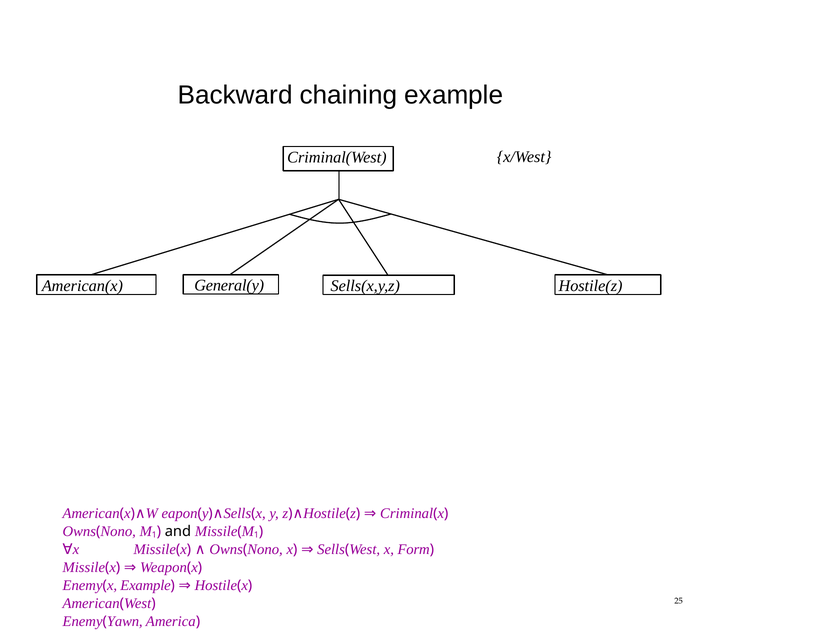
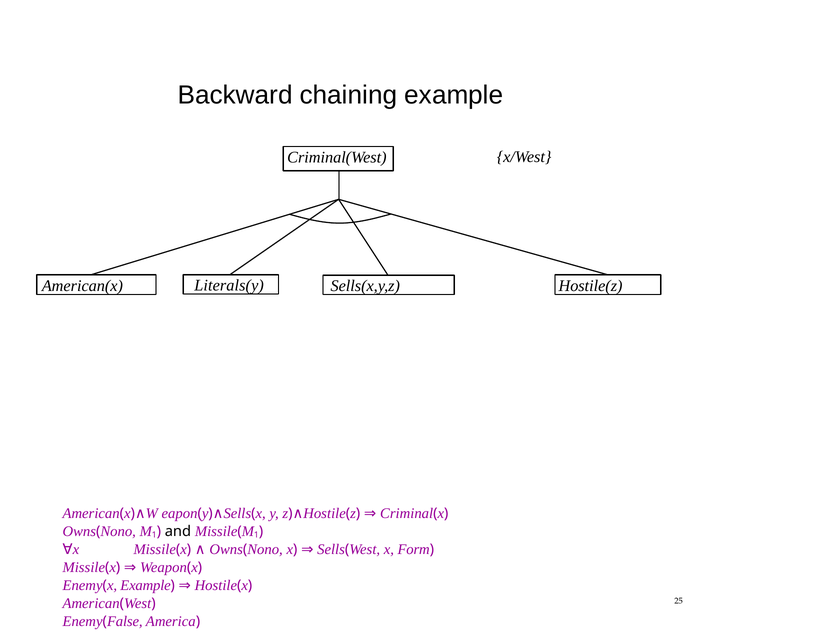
General(y: General(y -> Literals(y
Yawn: Yawn -> False
